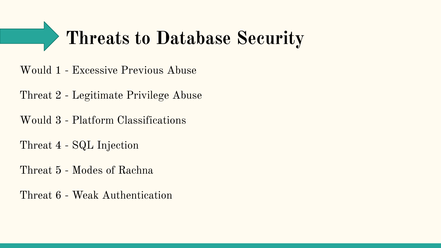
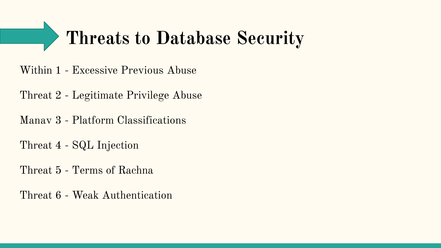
Would at (36, 70): Would -> Within
Would at (36, 120): Would -> Manav
Modes: Modes -> Terms
